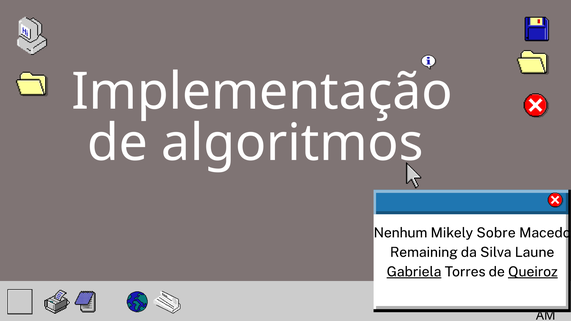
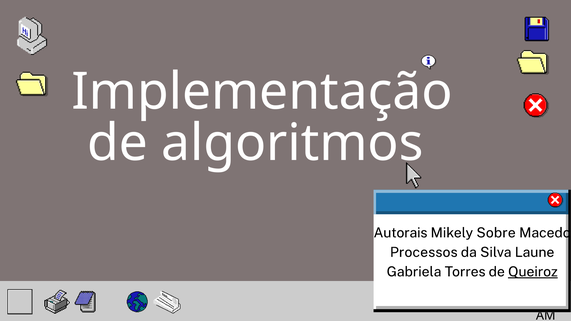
Nenhum: Nenhum -> Autorais
Remaining: Remaining -> Processos
Gabriela underline: present -> none
